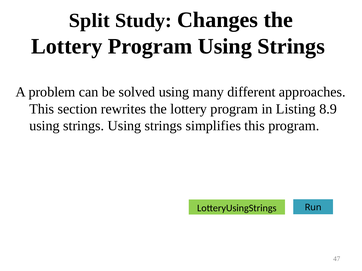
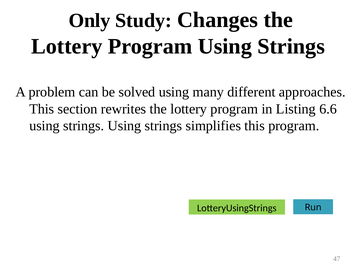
Split: Split -> Only
8.9: 8.9 -> 6.6
